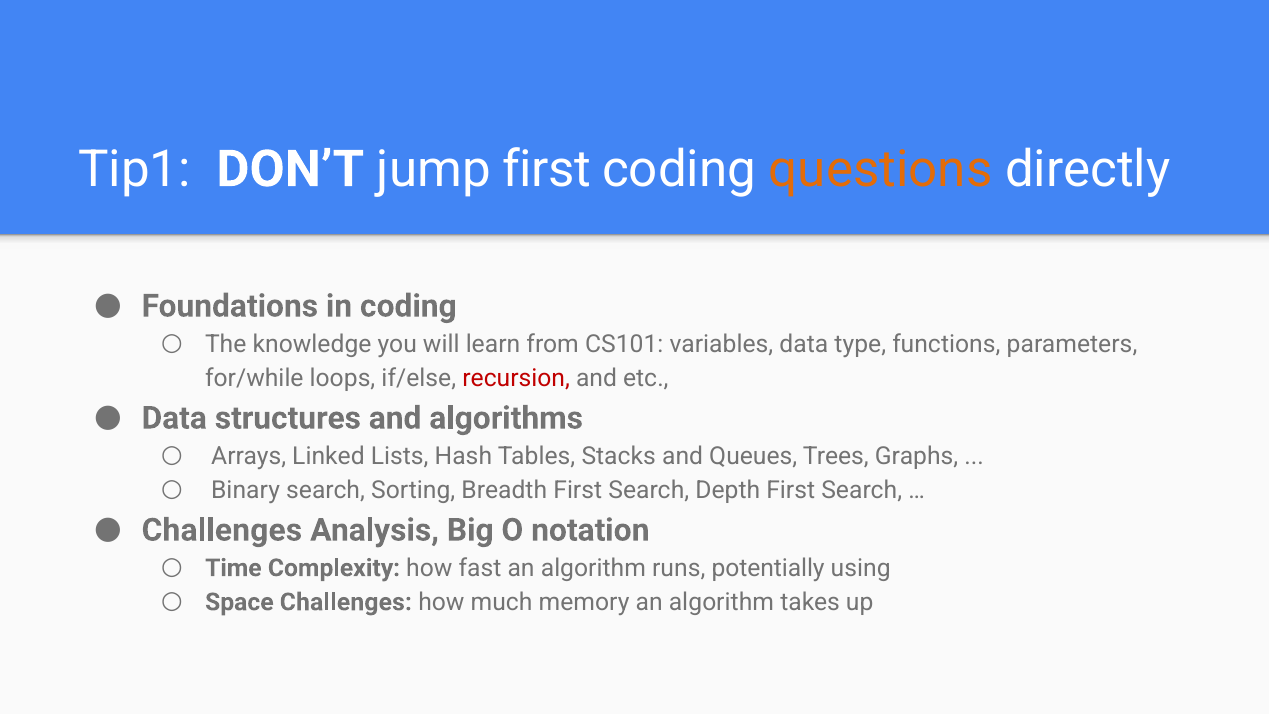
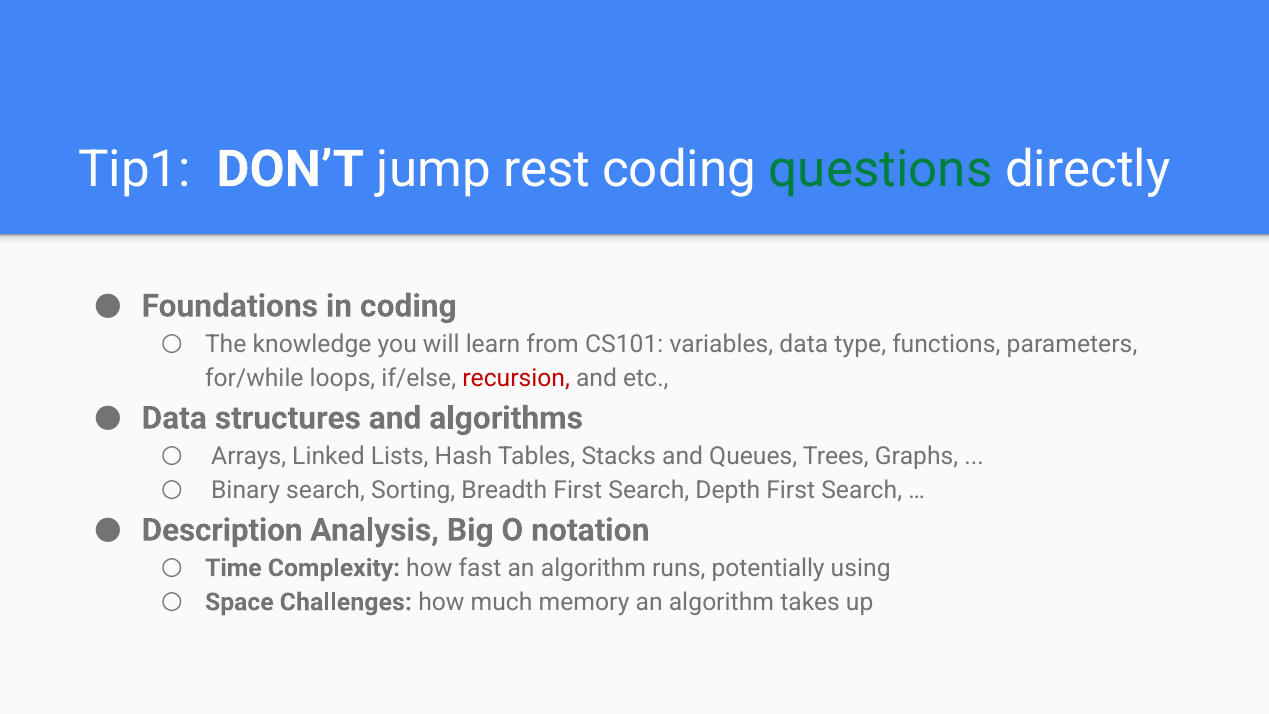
jump first: first -> rest
questions colour: orange -> green
Challenges at (222, 530): Challenges -> Description
